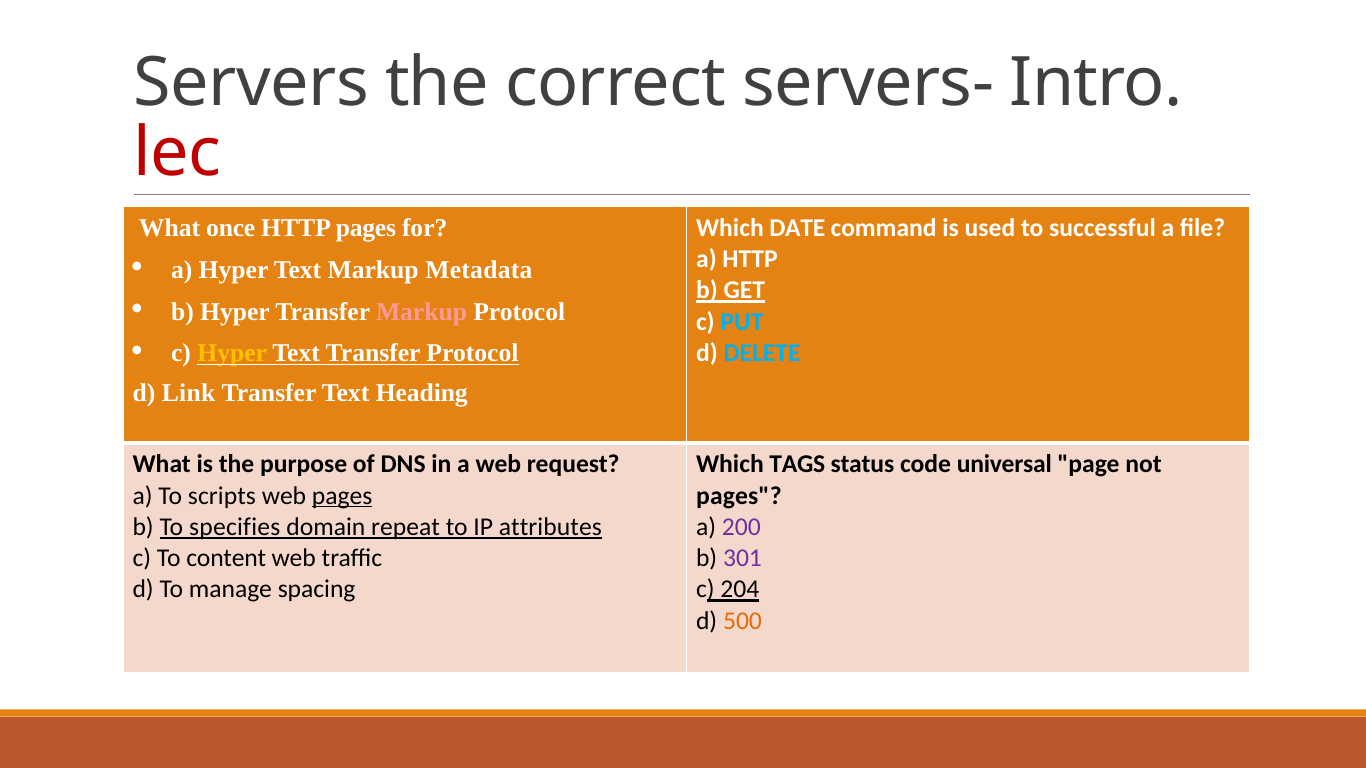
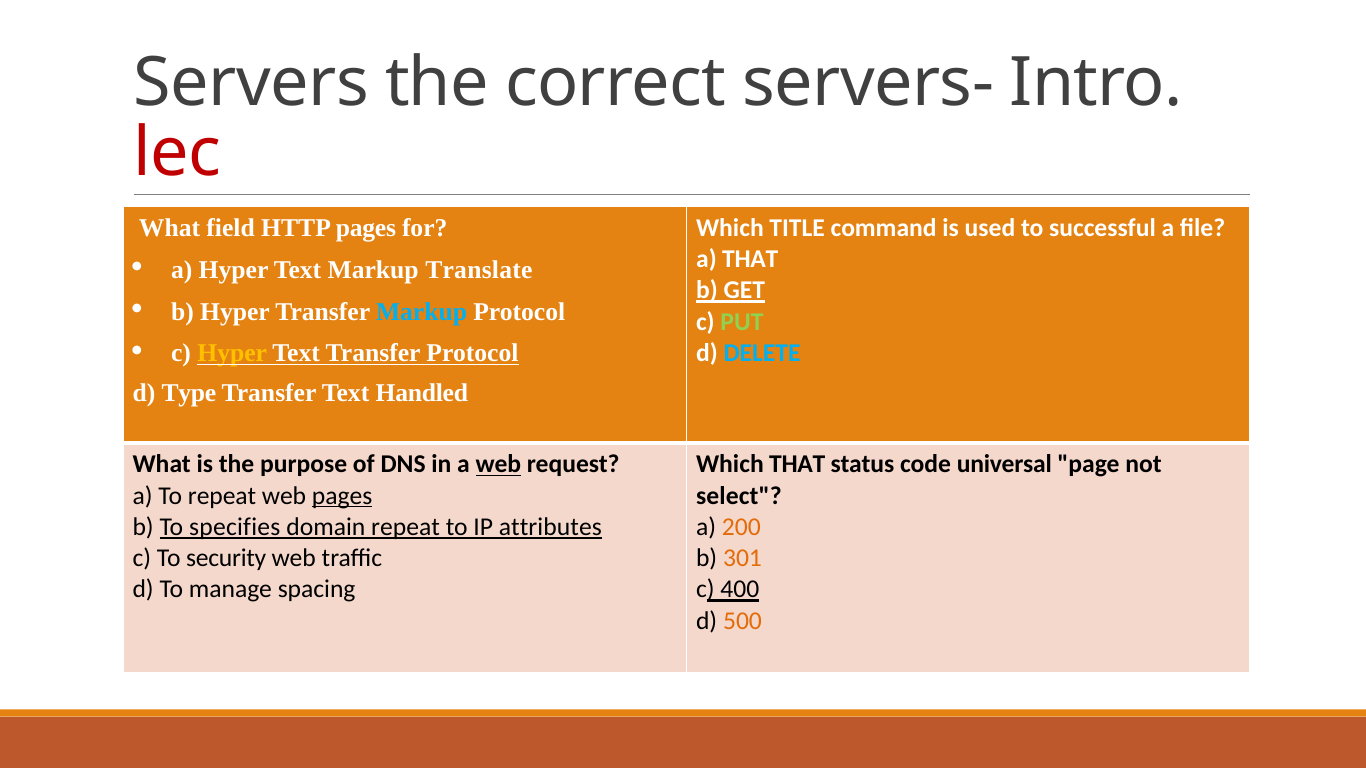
once: once -> field
DATE: DATE -> TITLE
a HTTP: HTTP -> THAT
Metadata: Metadata -> Translate
Markup at (422, 312) colour: pink -> light blue
PUT colour: light blue -> light green
Link: Link -> Type
Heading: Heading -> Handled
web at (498, 465) underline: none -> present
Which TAGS: TAGS -> THAT
To scripts: scripts -> repeat
pages at (739, 496): pages -> select
200 colour: purple -> orange
content: content -> security
301 colour: purple -> orange
204: 204 -> 400
